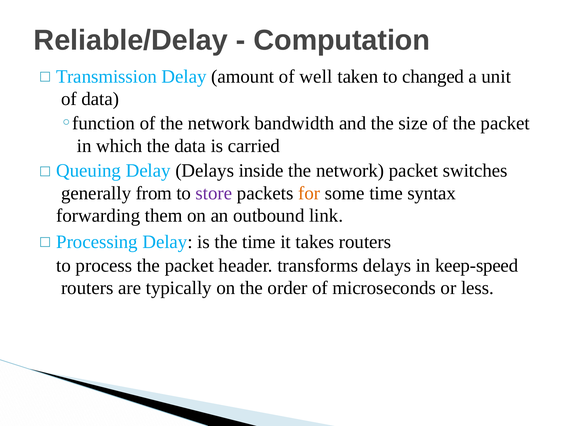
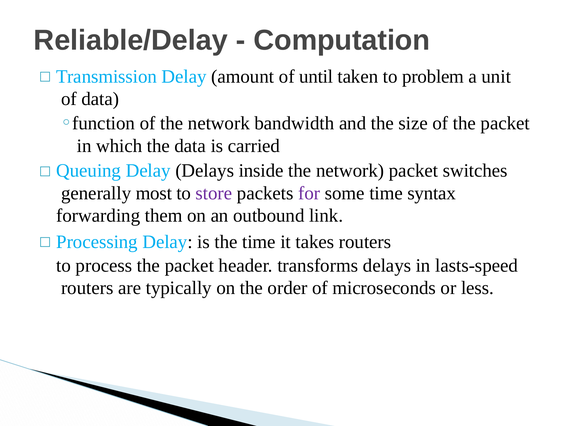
well: well -> until
changed: changed -> problem
from: from -> most
for colour: orange -> purple
keep-speed: keep-speed -> lasts-speed
